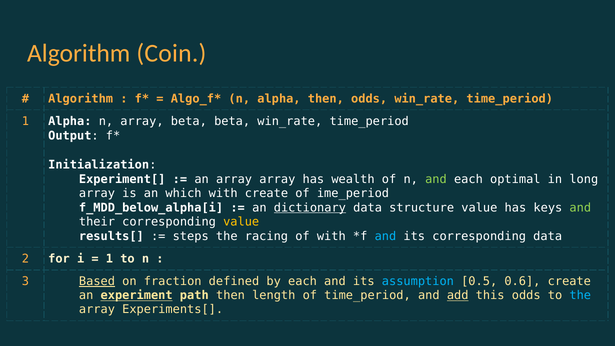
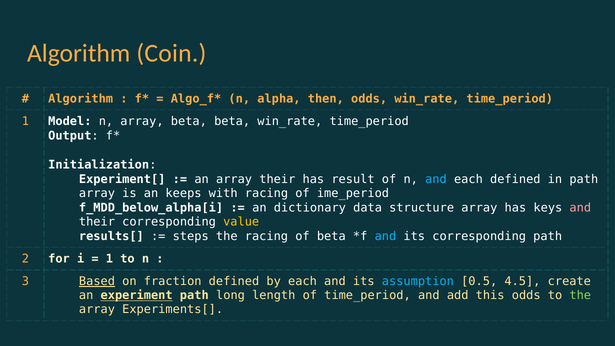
1 Alpha: Alpha -> Model
array array: array -> their
wealth: wealth -> result
and at (436, 179) colour: light green -> light blue
each optimal: optimal -> defined
in long: long -> path
which: which -> keeps
with create: create -> racing
dictionary underline: present -> none
structure value: value -> array
and at (580, 208) colour: light green -> pink
of with: with -> beta
corresponding data: data -> path
0.6: 0.6 -> 4.5
path then: then -> long
add underline: present -> none
the at (580, 295) colour: light blue -> light green
